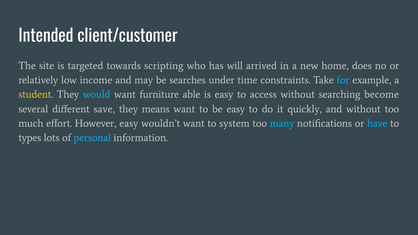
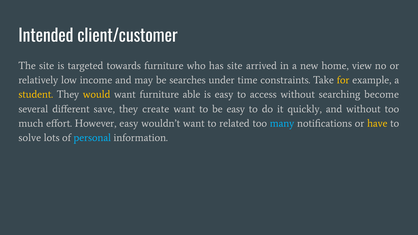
towards scripting: scripting -> furniture
has will: will -> site
does: does -> view
for colour: light blue -> yellow
would colour: light blue -> yellow
means: means -> create
system: system -> related
have colour: light blue -> yellow
types: types -> solve
